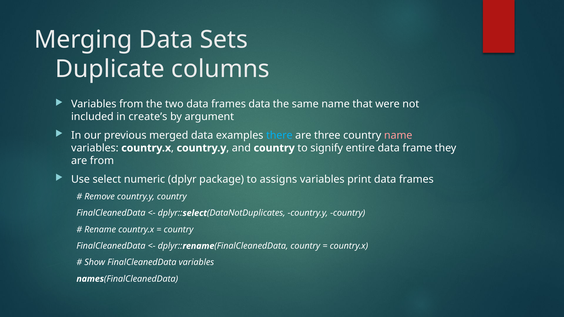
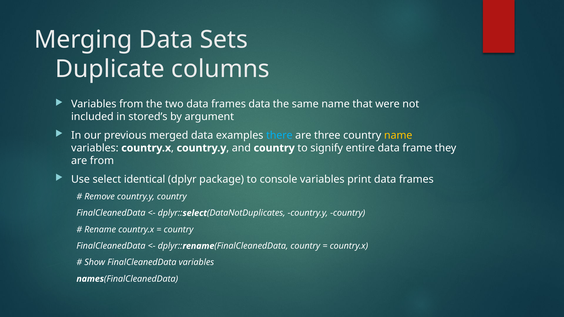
create’s: create’s -> stored’s
name at (398, 135) colour: pink -> yellow
numeric: numeric -> identical
assigns: assigns -> console
